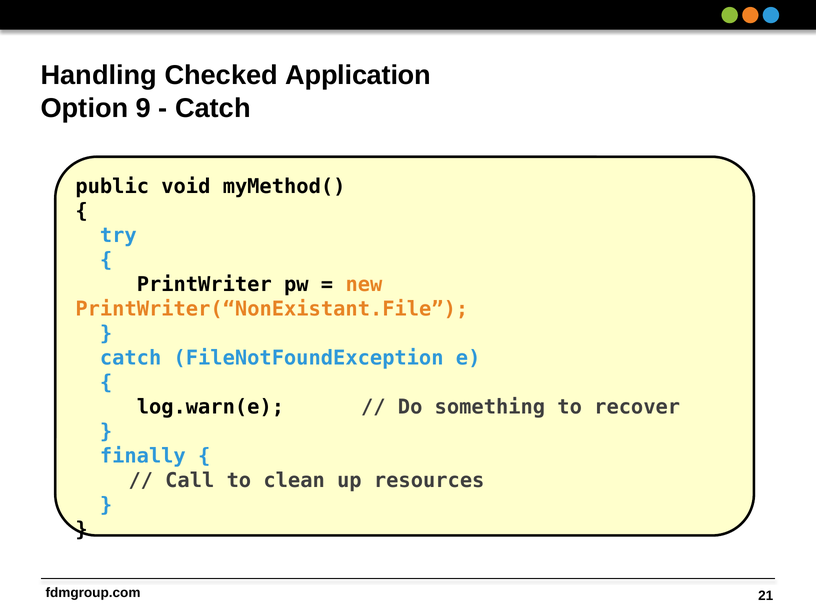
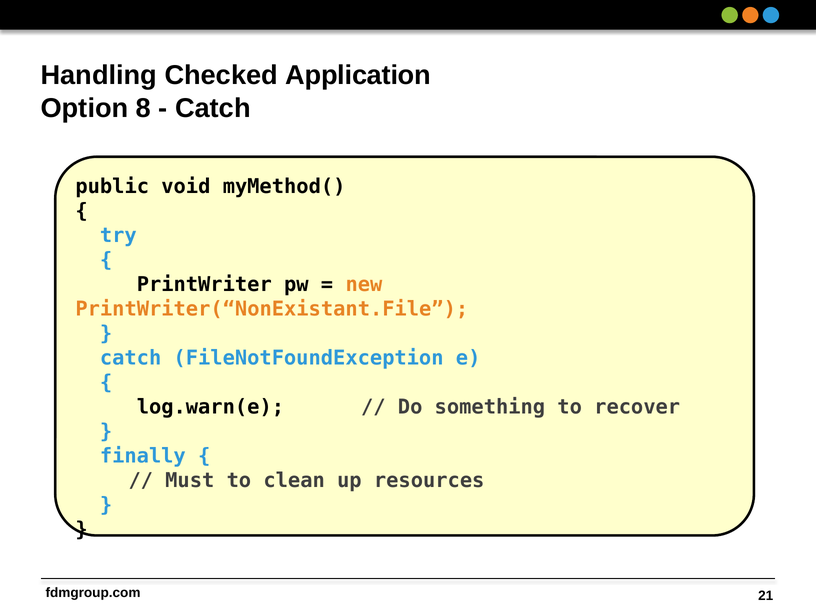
9: 9 -> 8
Call: Call -> Must
